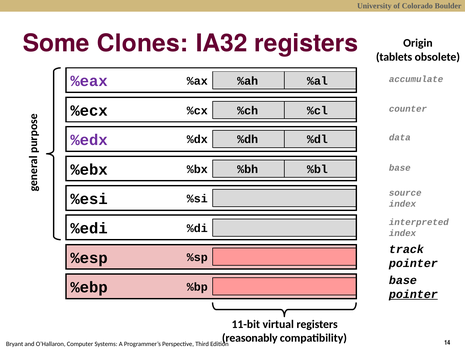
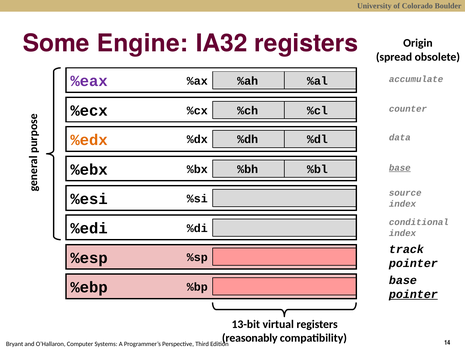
Clones: Clones -> Engine
tablets: tablets -> spread
%edx colour: purple -> orange
base at (400, 168) underline: none -> present
interpreted: interpreted -> conditional
11-bit: 11-bit -> 13-bit
